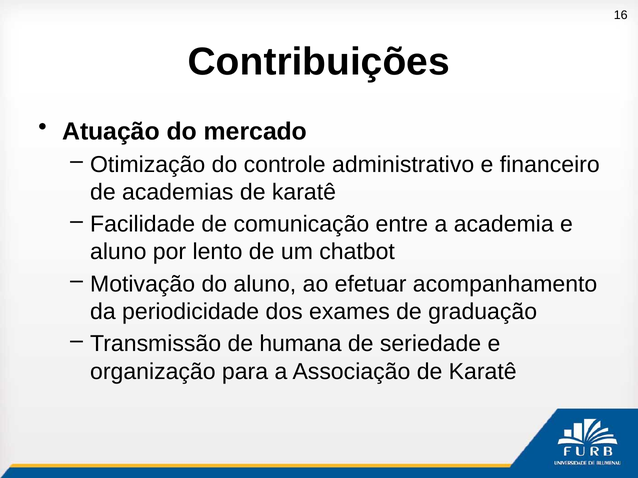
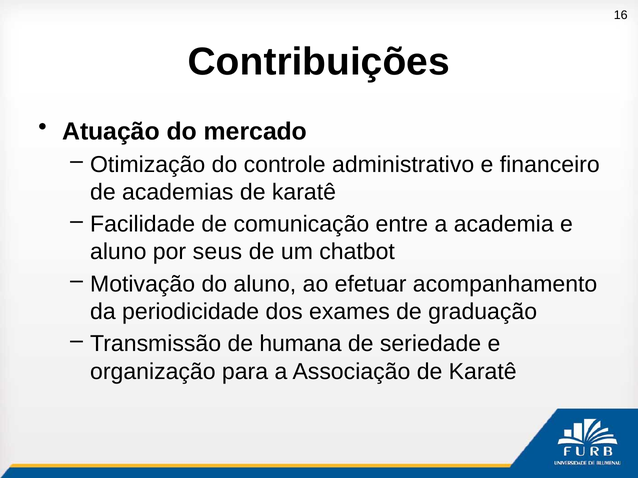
lento: lento -> seus
